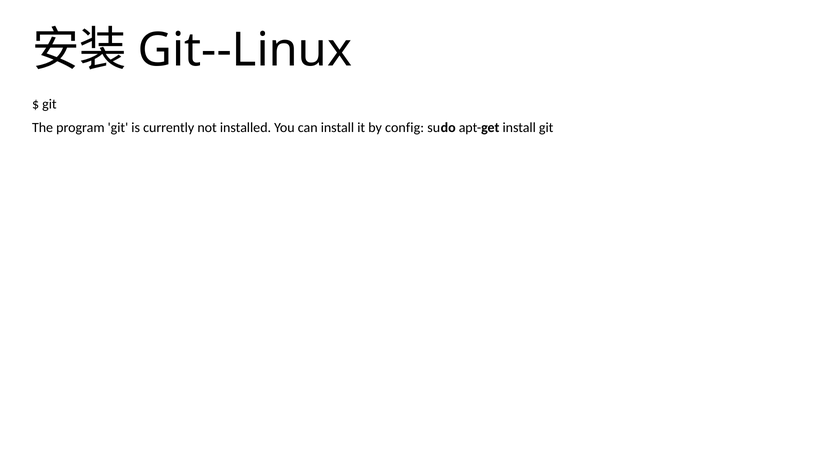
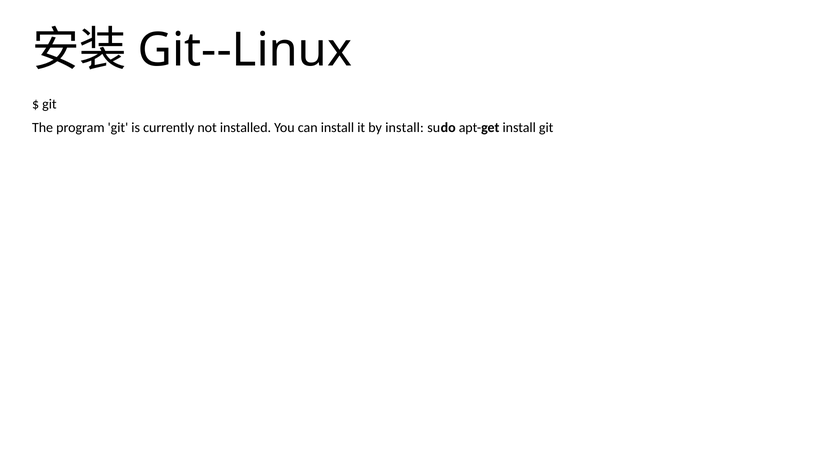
by config: config -> install
